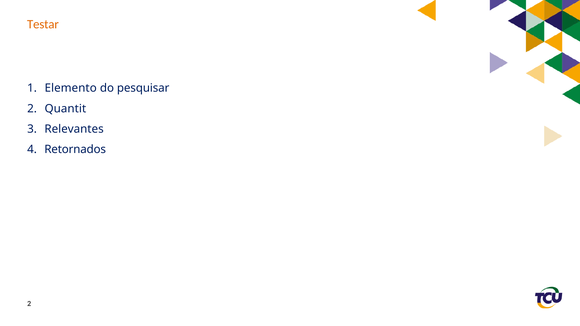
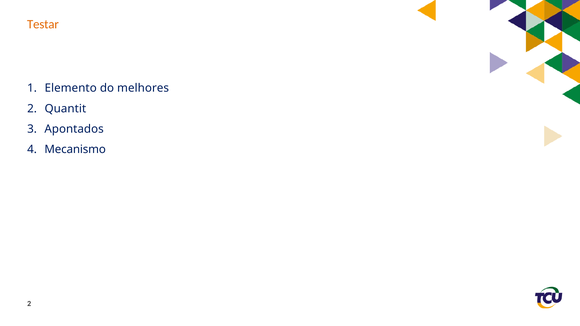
pesquisar: pesquisar -> melhores
Relevantes: Relevantes -> Apontados
Retornados: Retornados -> Mecanismo
